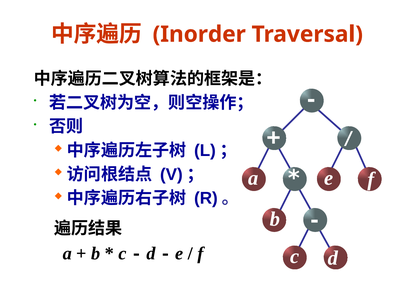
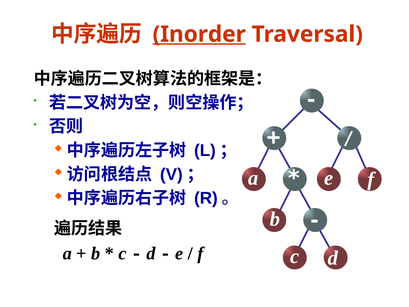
Inorder underline: none -> present
